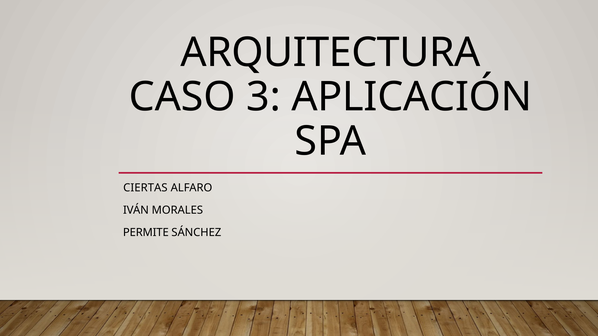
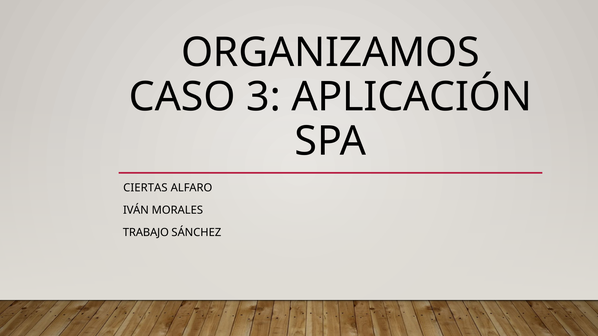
ARQUITECTURA: ARQUITECTURA -> ORGANIZAMOS
PERMITE: PERMITE -> TRABAJO
